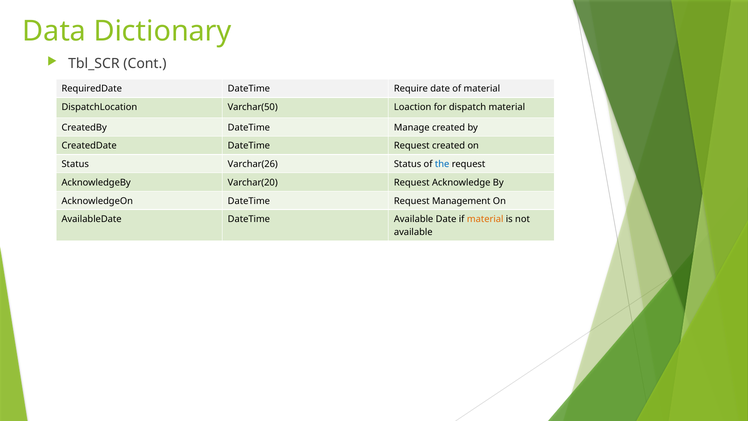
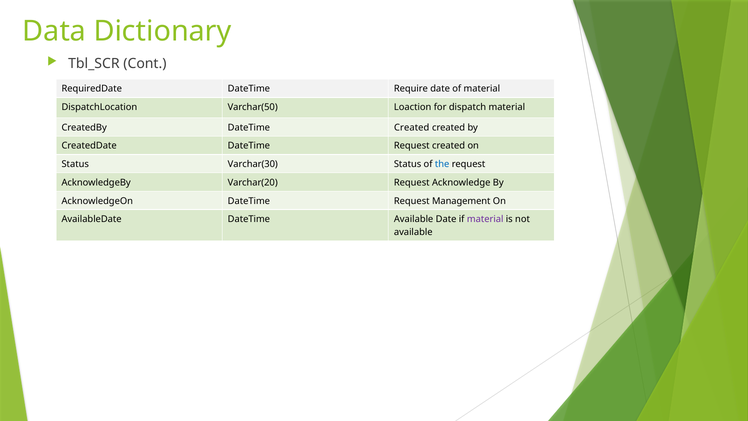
DateTime Manage: Manage -> Created
Varchar(26: Varchar(26 -> Varchar(30
material at (485, 219) colour: orange -> purple
